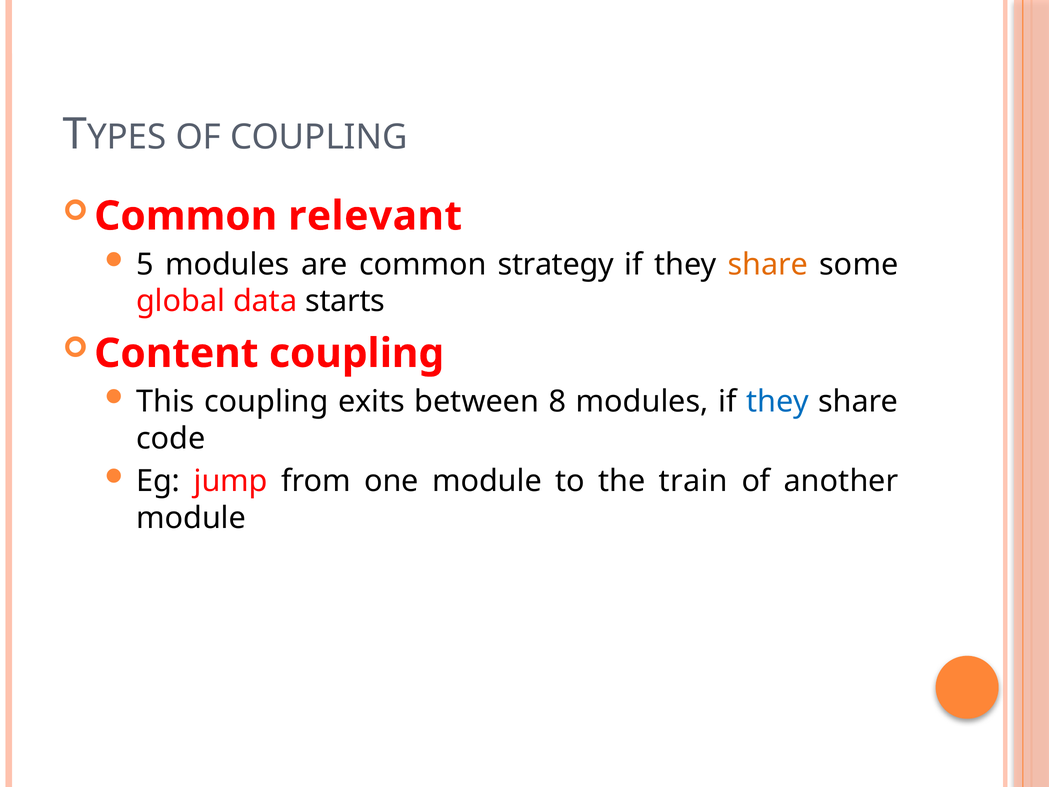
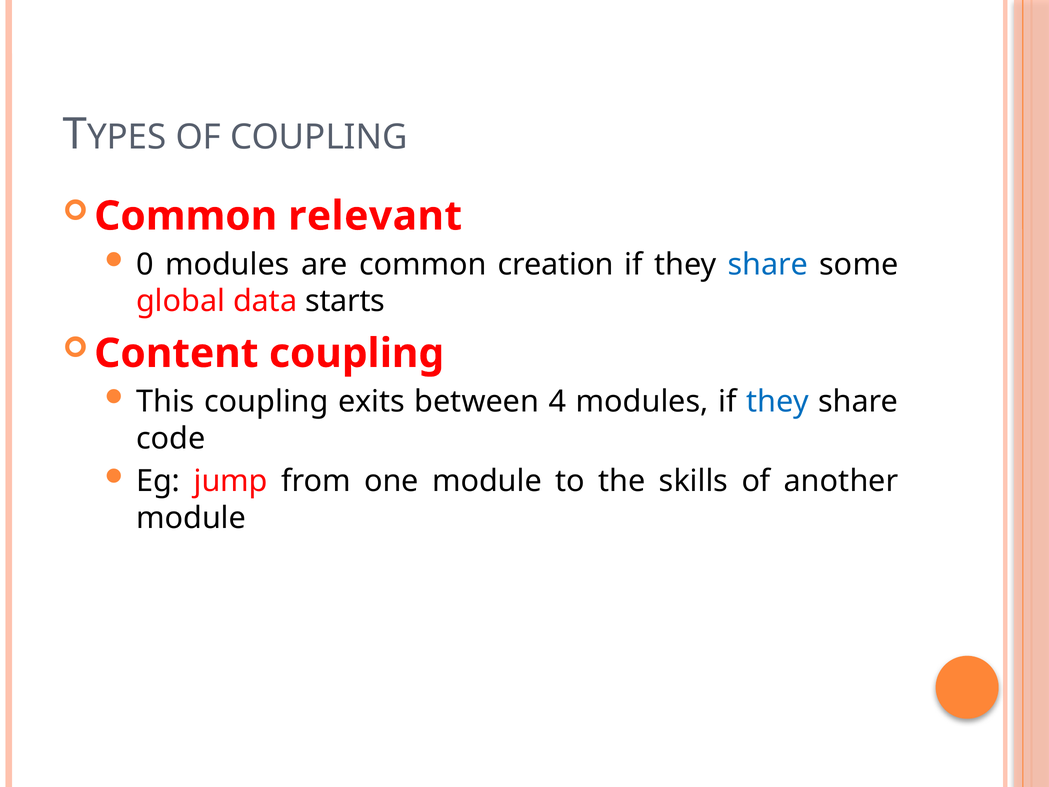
5: 5 -> 0
strategy: strategy -> creation
share at (768, 264) colour: orange -> blue
8: 8 -> 4
train: train -> skills
